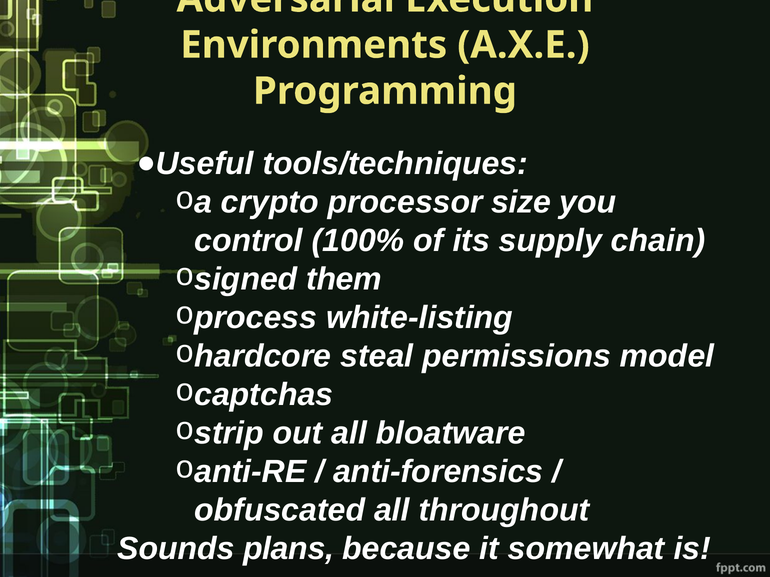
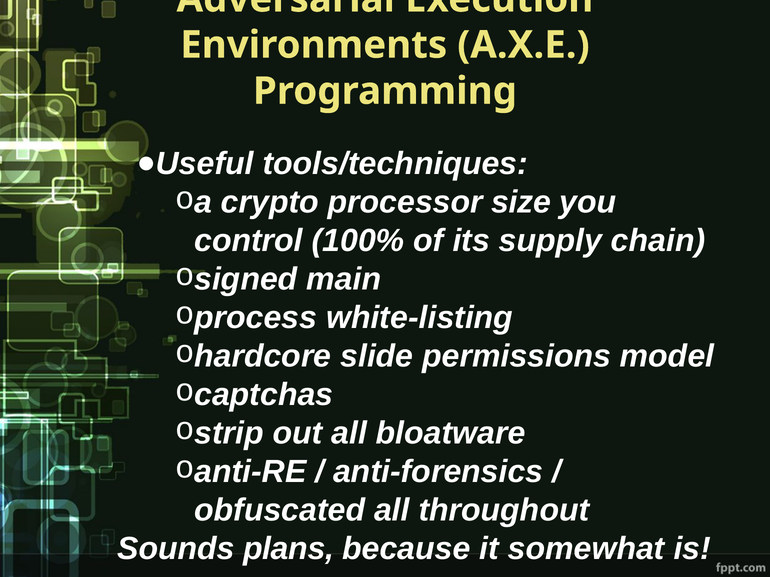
them: them -> main
steal: steal -> slide
